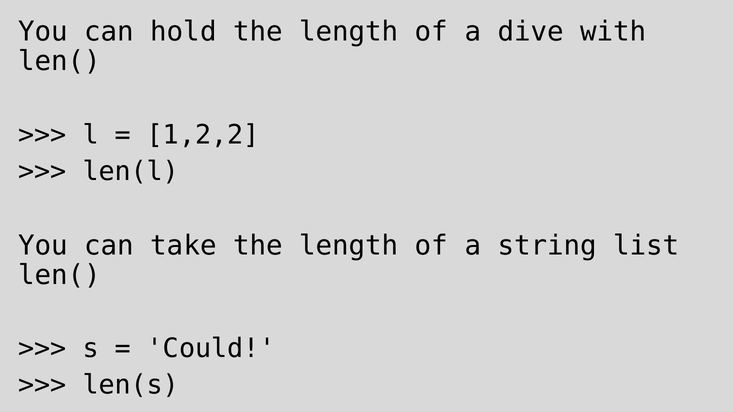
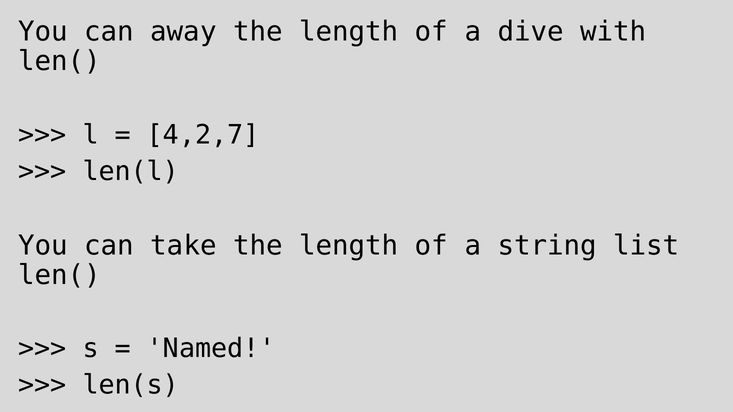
hold: hold -> away
1,2,2: 1,2,2 -> 4,2,7
Could: Could -> Named
